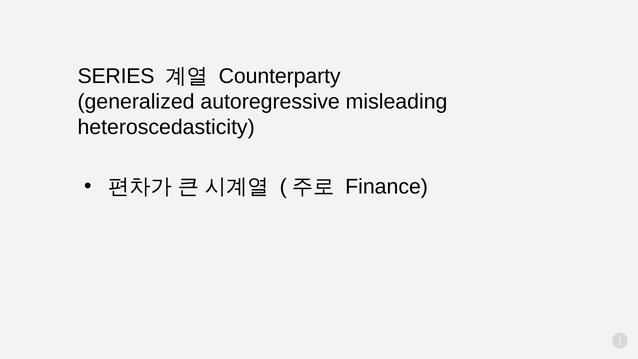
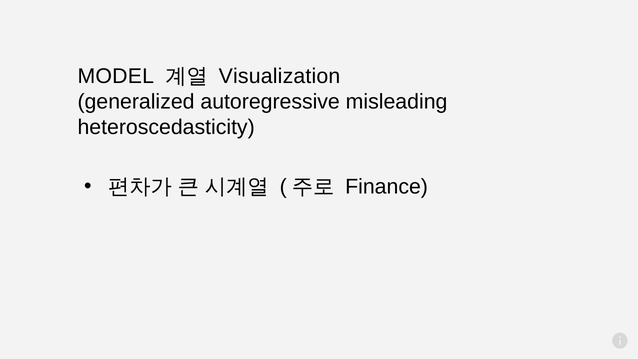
SERIES: SERIES -> MODEL
Counterparty: Counterparty -> Visualization
